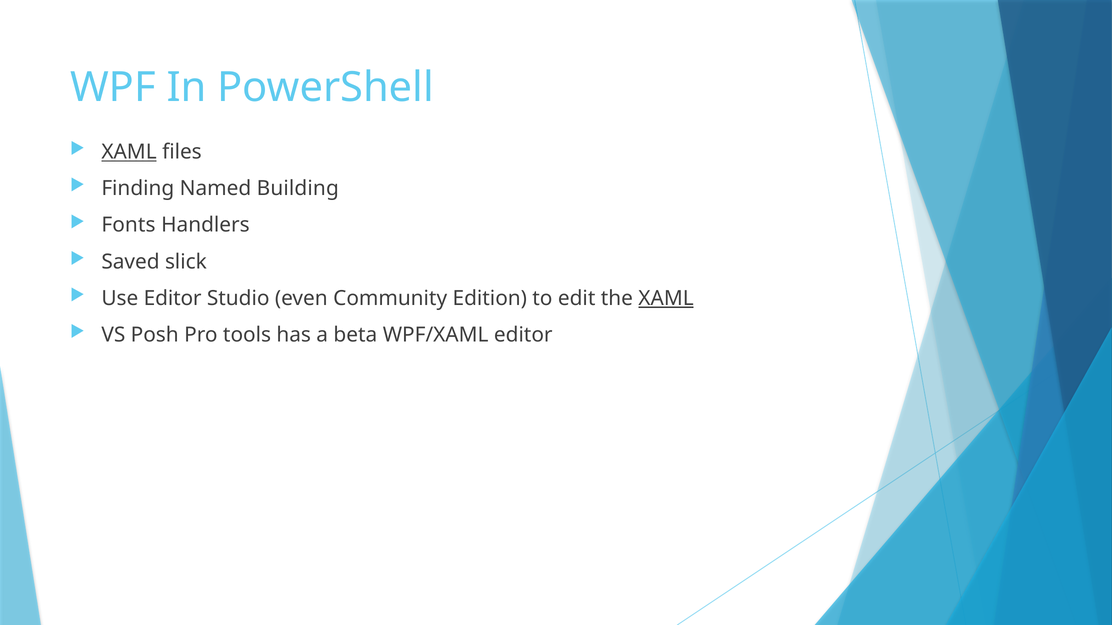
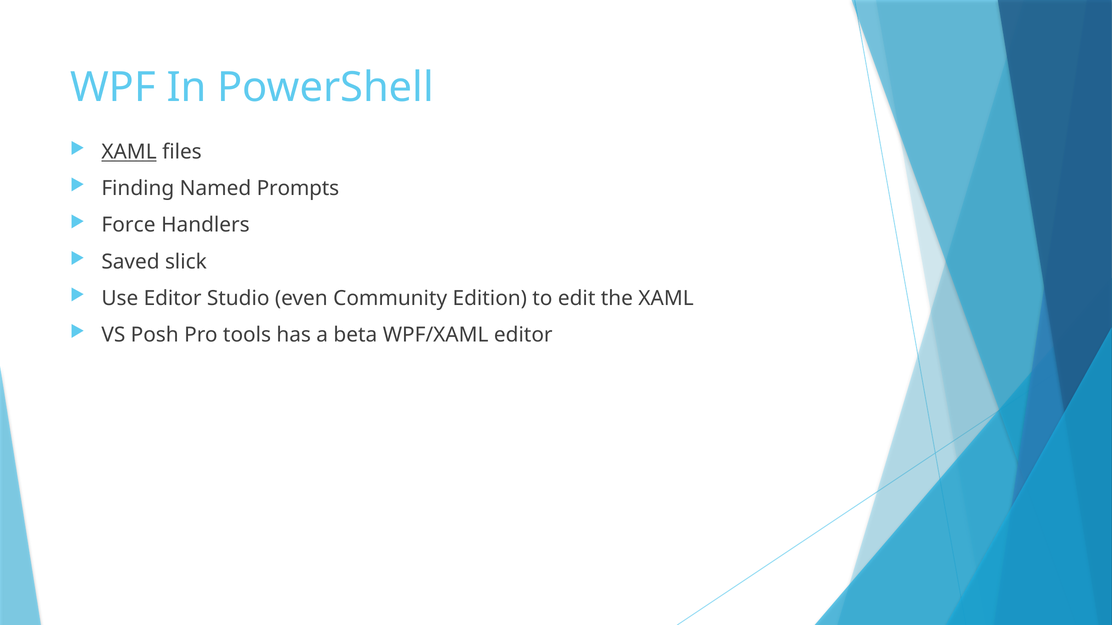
Building: Building -> Prompts
Fonts: Fonts -> Force
XAML at (666, 298) underline: present -> none
